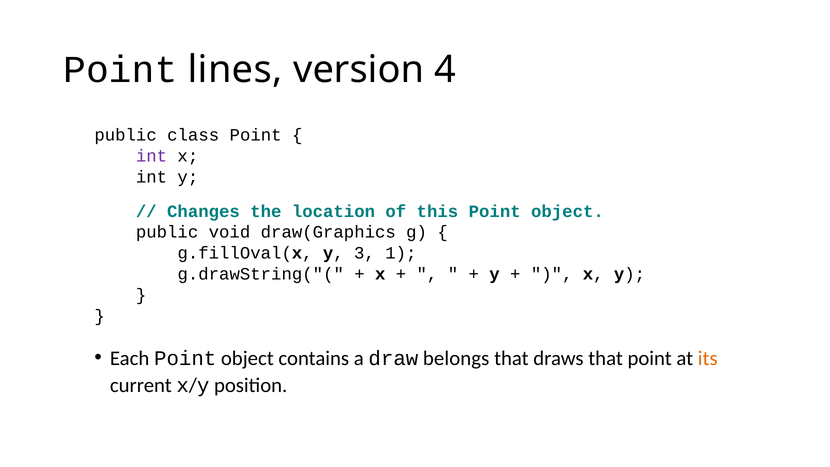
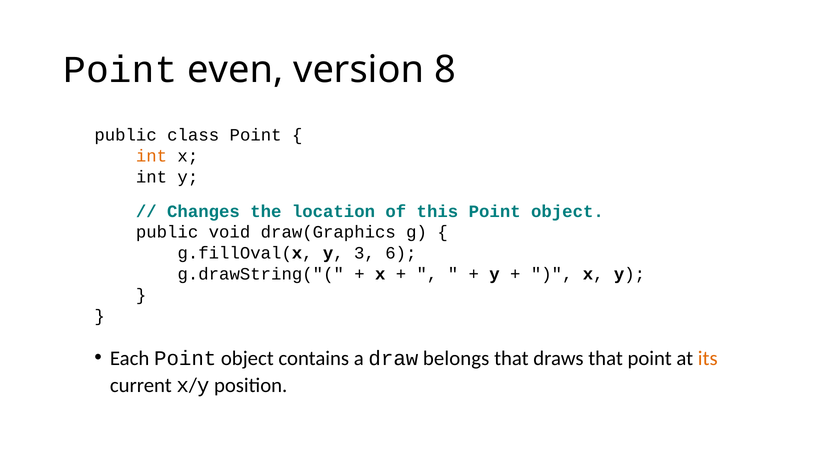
lines: lines -> even
4: 4 -> 8
int at (151, 156) colour: purple -> orange
1: 1 -> 6
